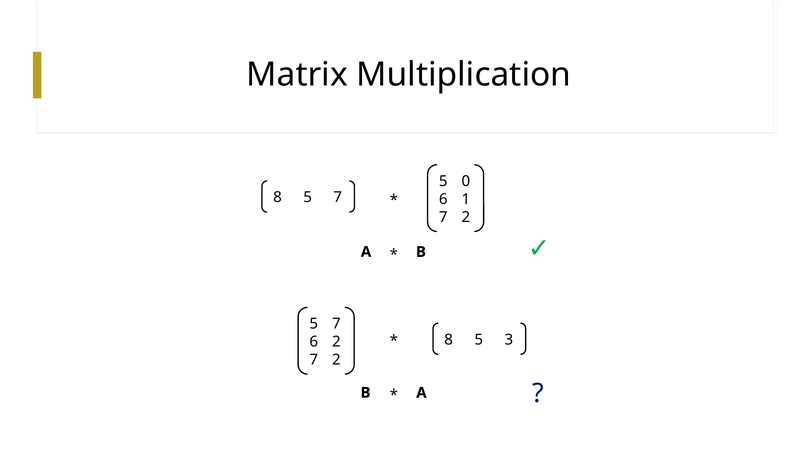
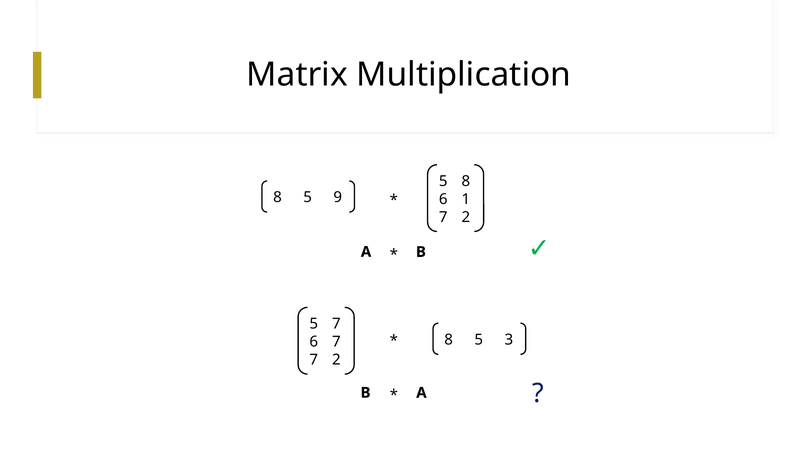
5 0: 0 -> 8
8 5 7: 7 -> 9
2 at (336, 342): 2 -> 7
